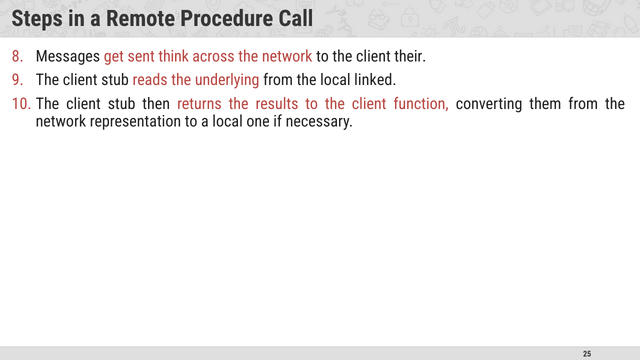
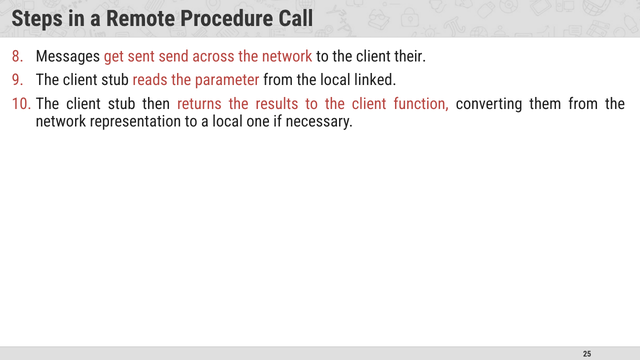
think: think -> send
underlying: underlying -> parameter
